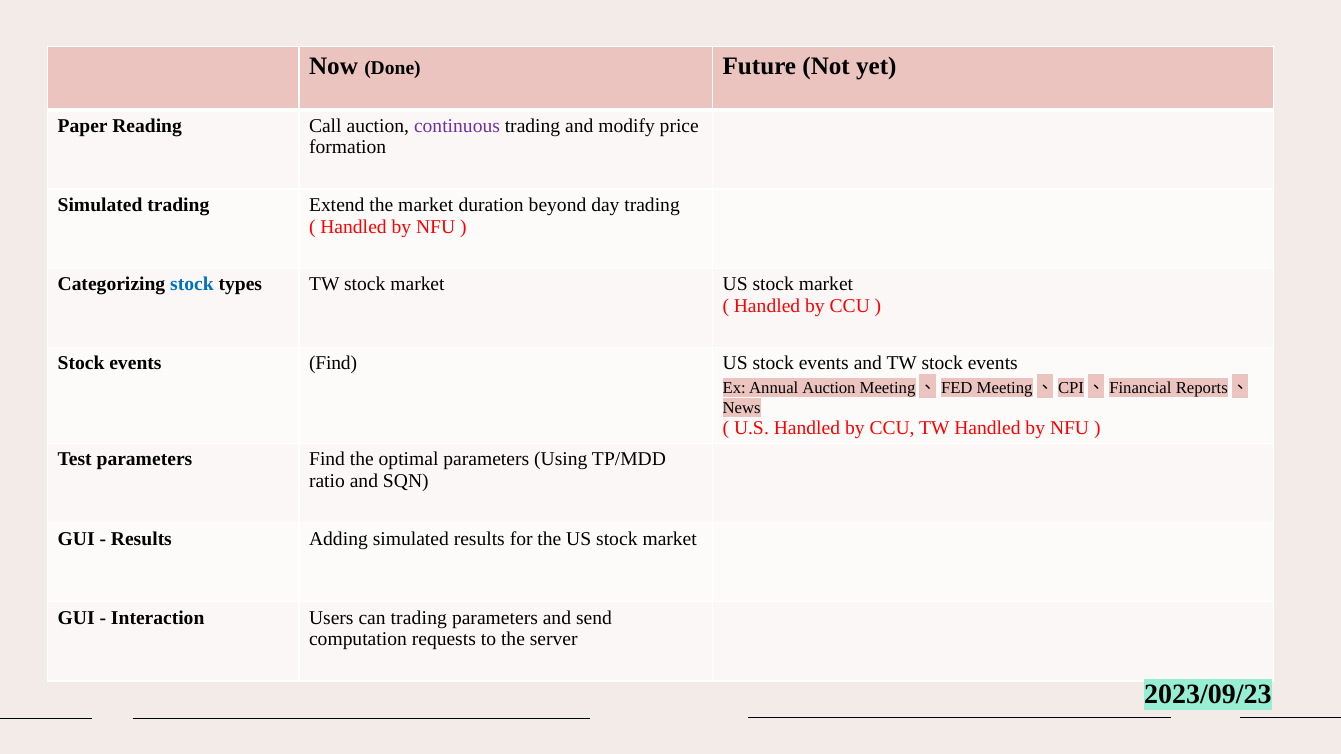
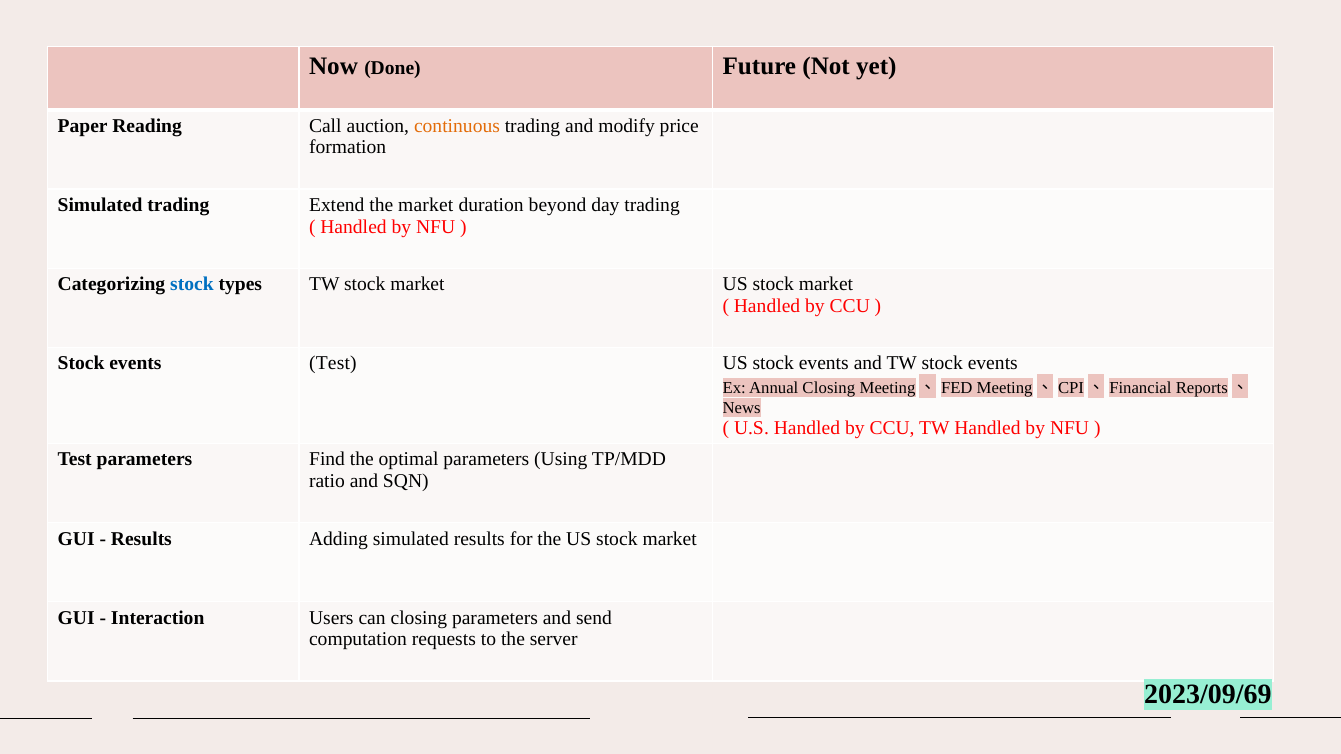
continuous colour: purple -> orange
events Find: Find -> Test
Annual Auction: Auction -> Closing
can trading: trading -> closing
2023/09/23: 2023/09/23 -> 2023/09/69
